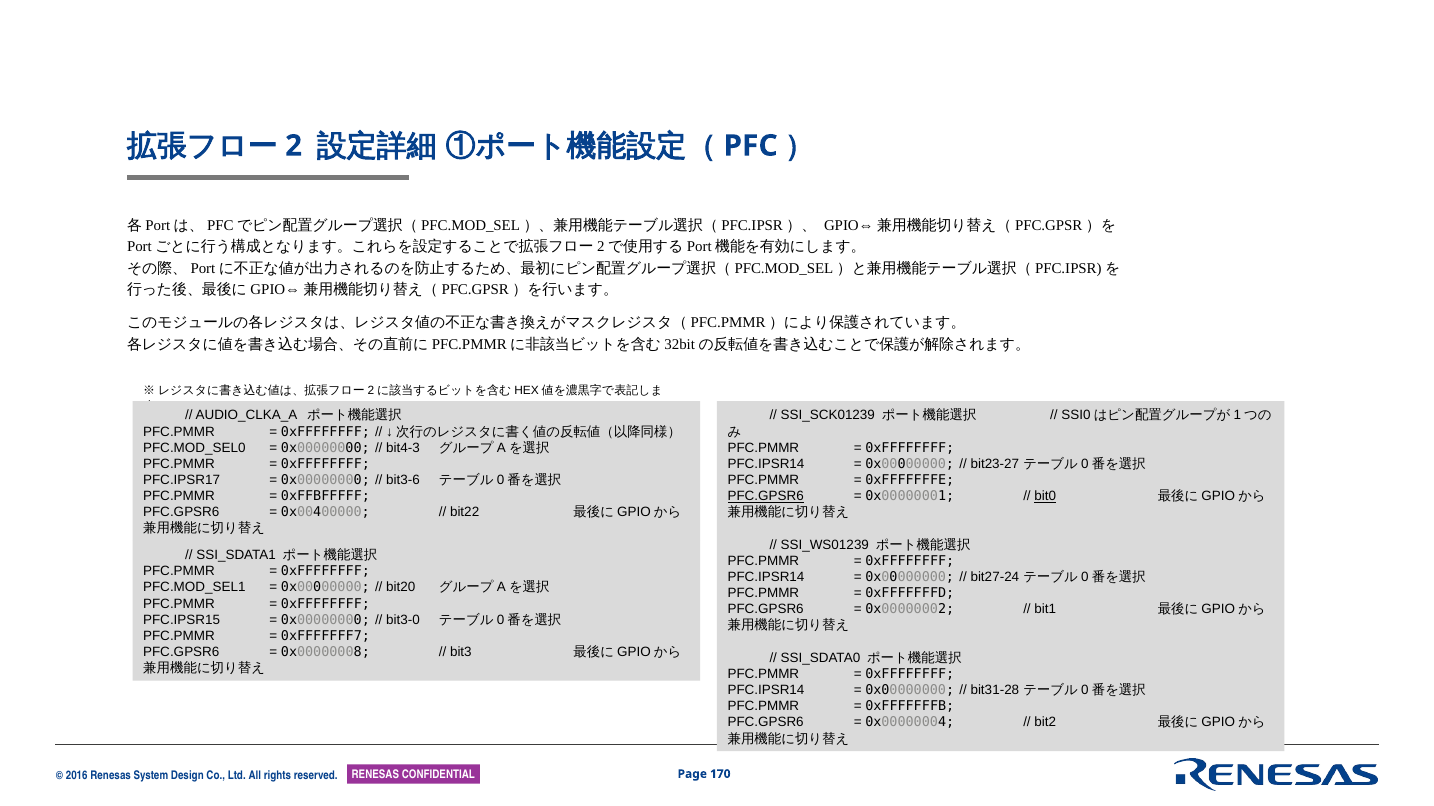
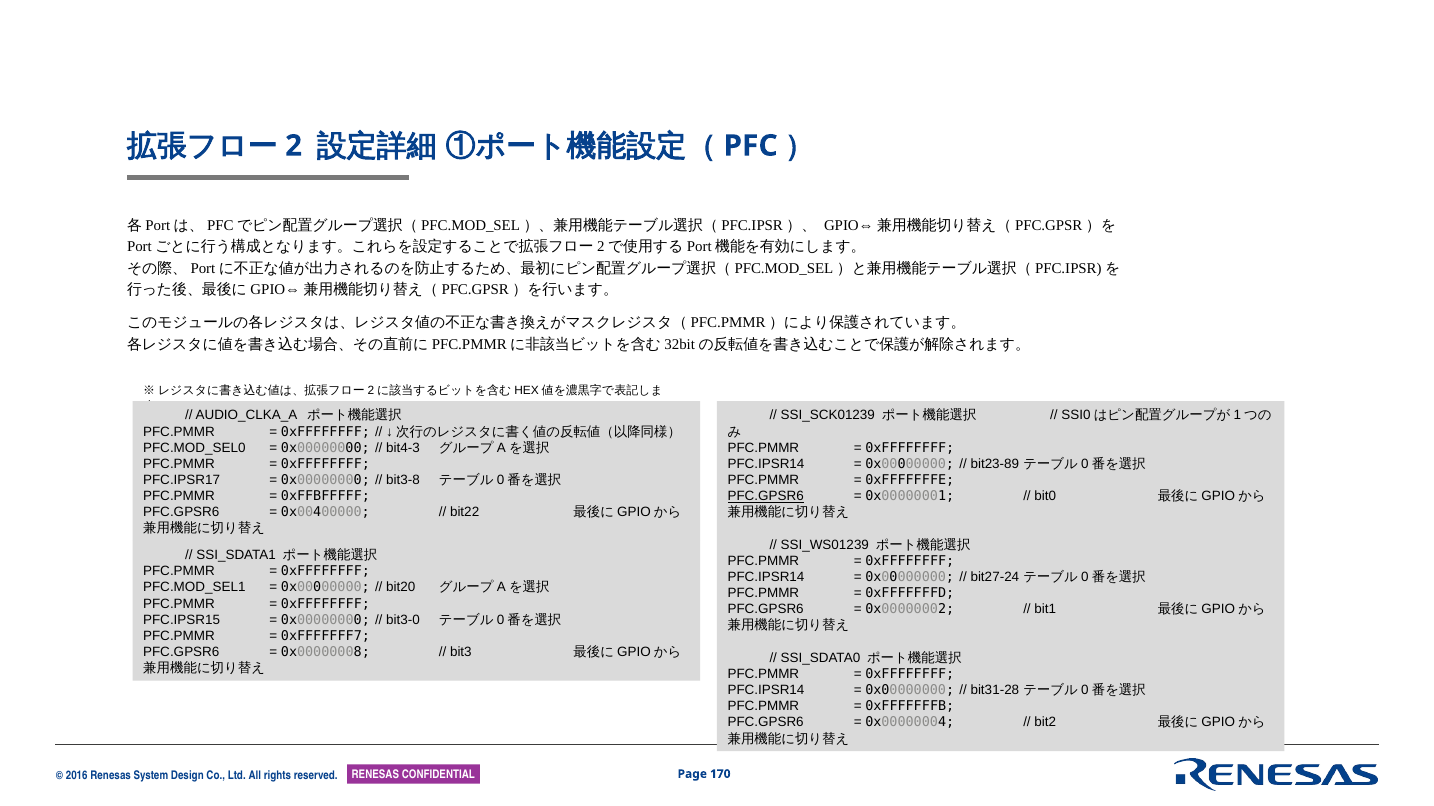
bit23-27: bit23-27 -> bit23-89
bit3-6: bit3-6 -> bit3-8
bit0 underline: present -> none
